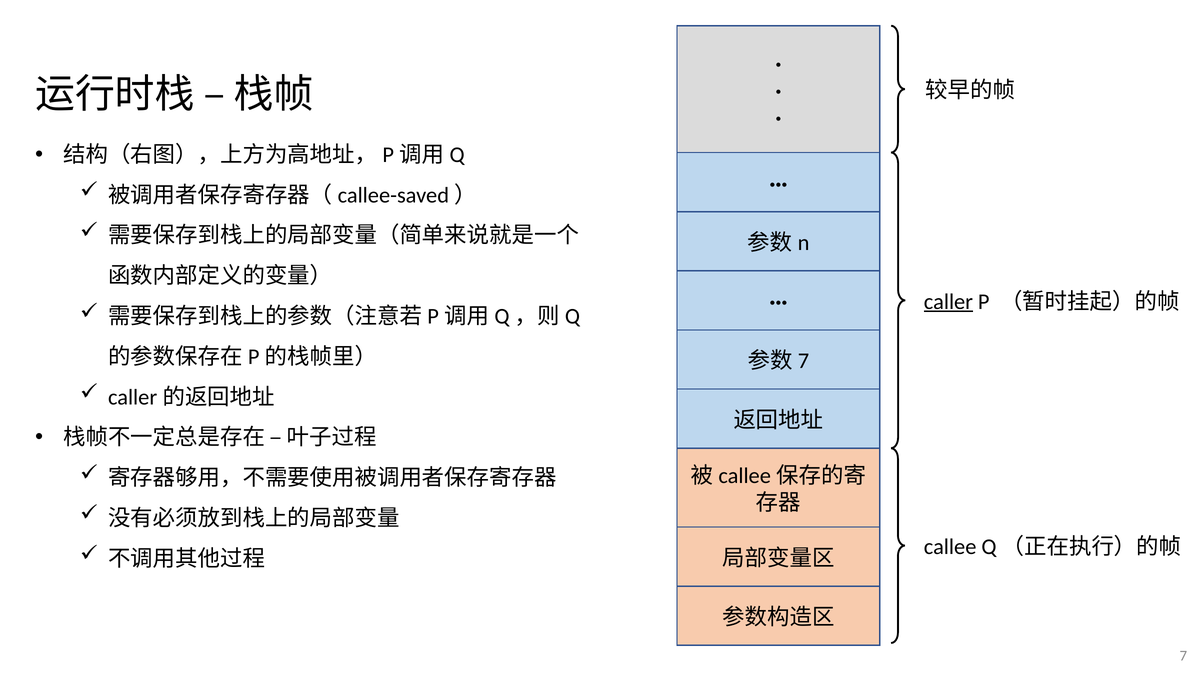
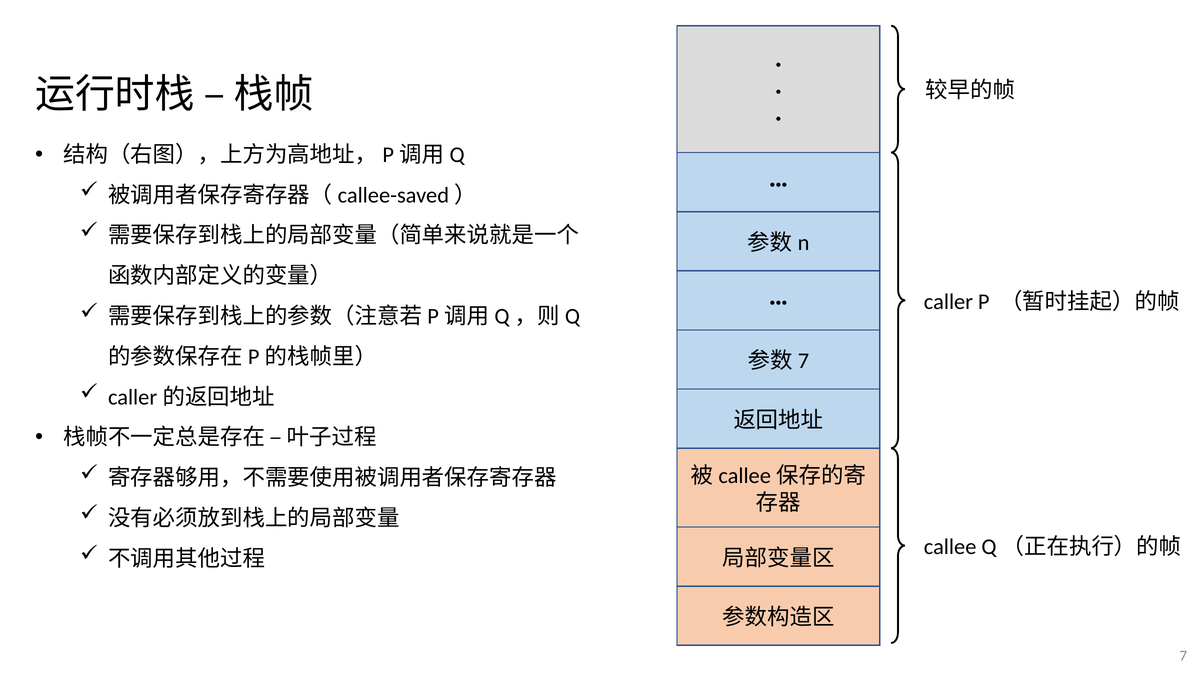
caller underline: present -> none
